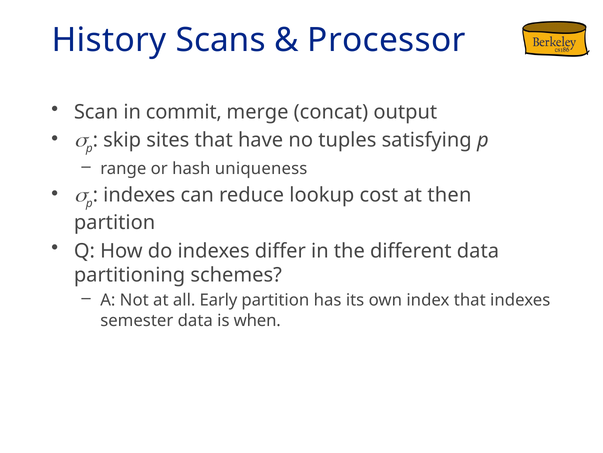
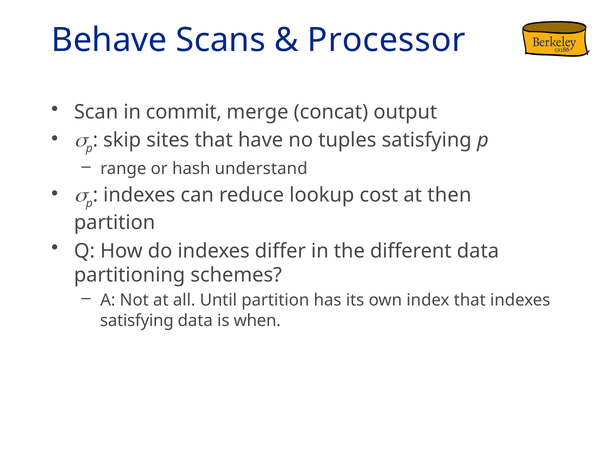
History: History -> Behave
uniqueness: uniqueness -> understand
Early: Early -> Until
semester at (137, 320): semester -> satisfying
